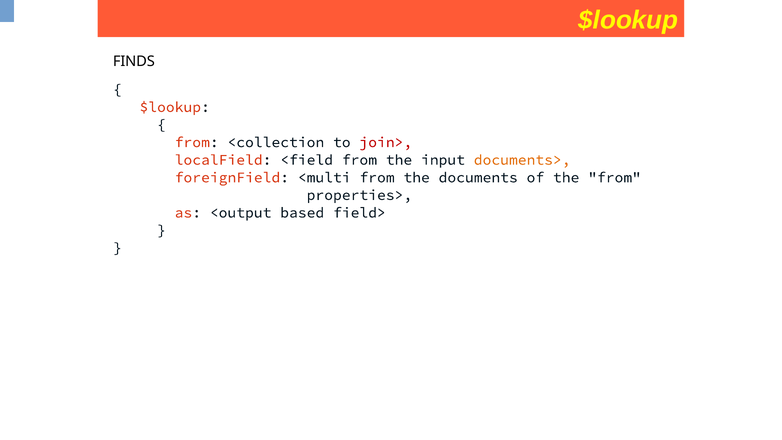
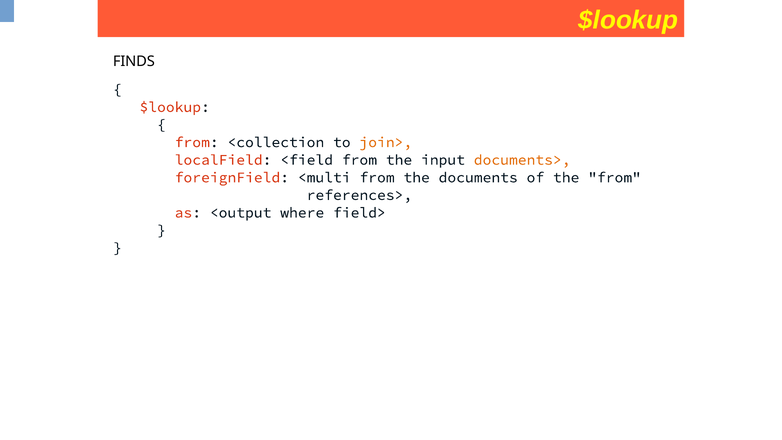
join> colour: red -> orange
properties>: properties> -> references>
based: based -> where
